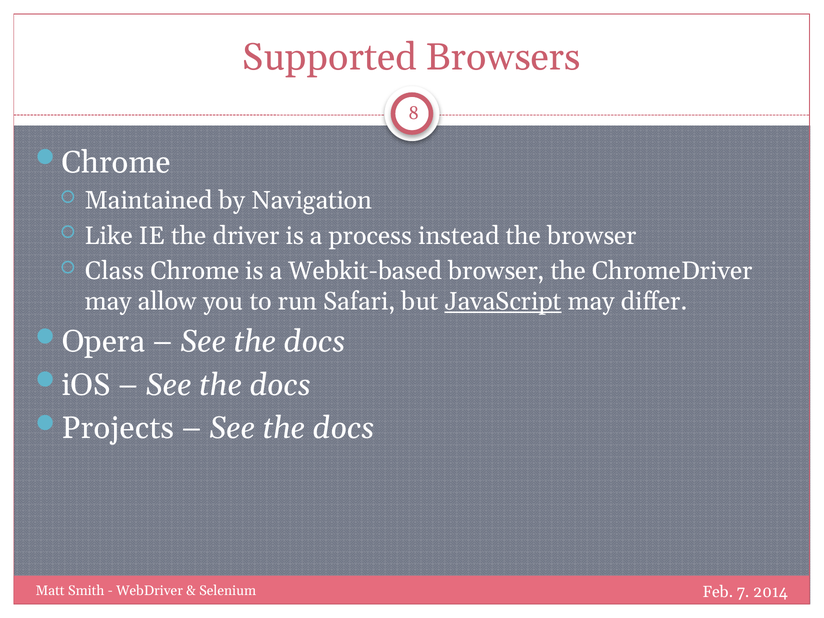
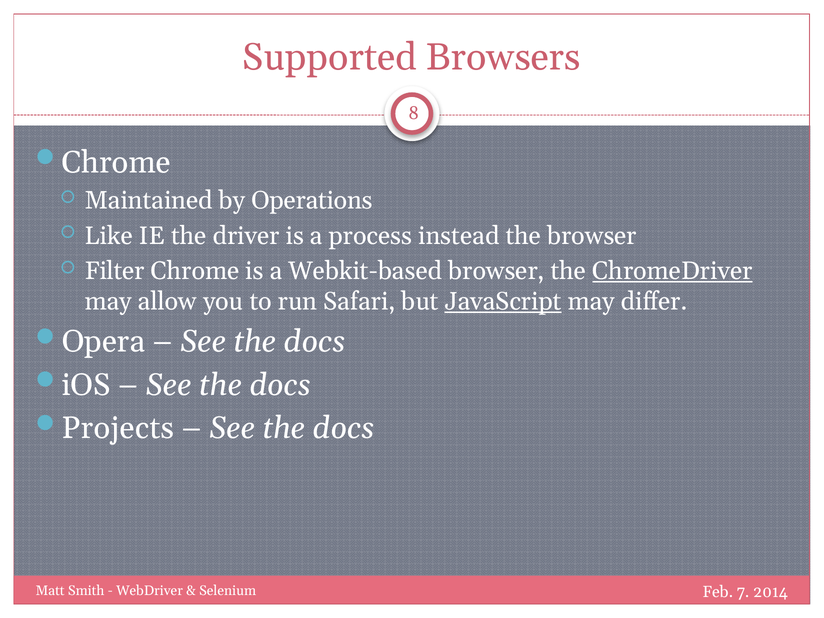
Navigation: Navigation -> Operations
Class: Class -> Filter
ChromeDriver underline: none -> present
